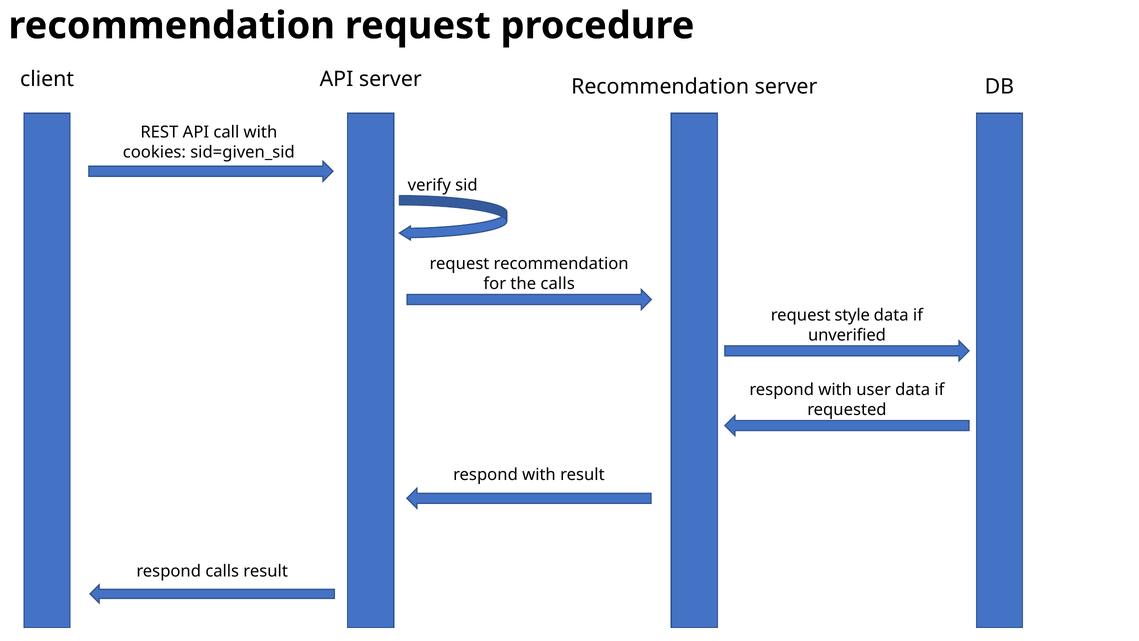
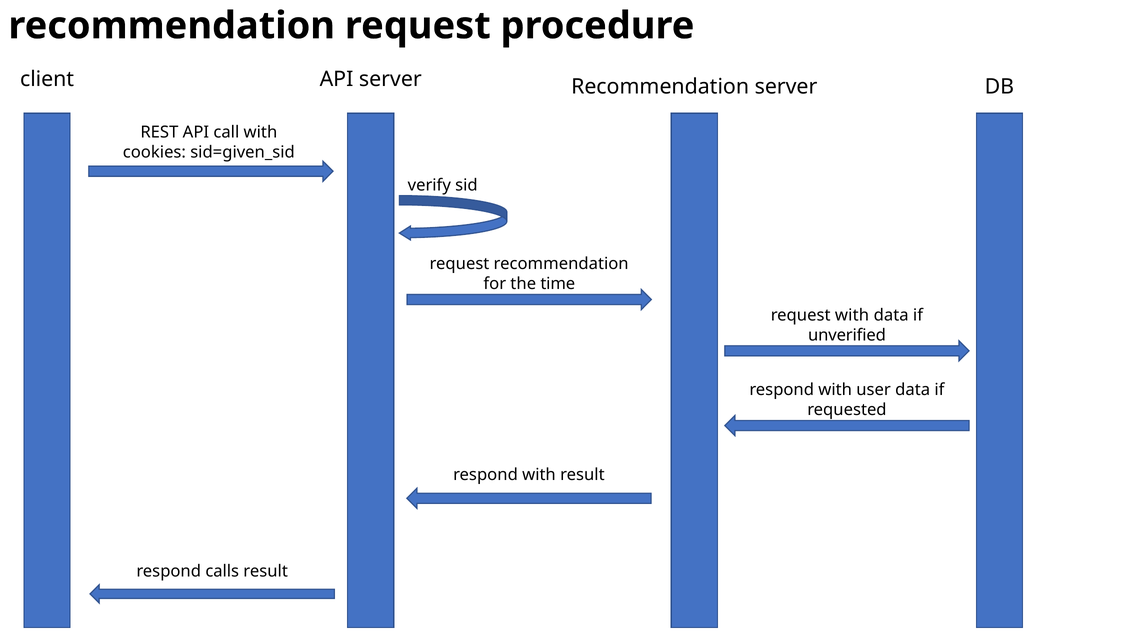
the calls: calls -> time
request style: style -> with
